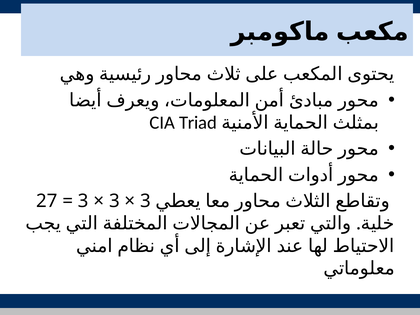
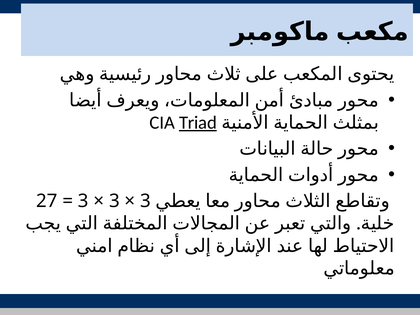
Triad underline: none -> present
